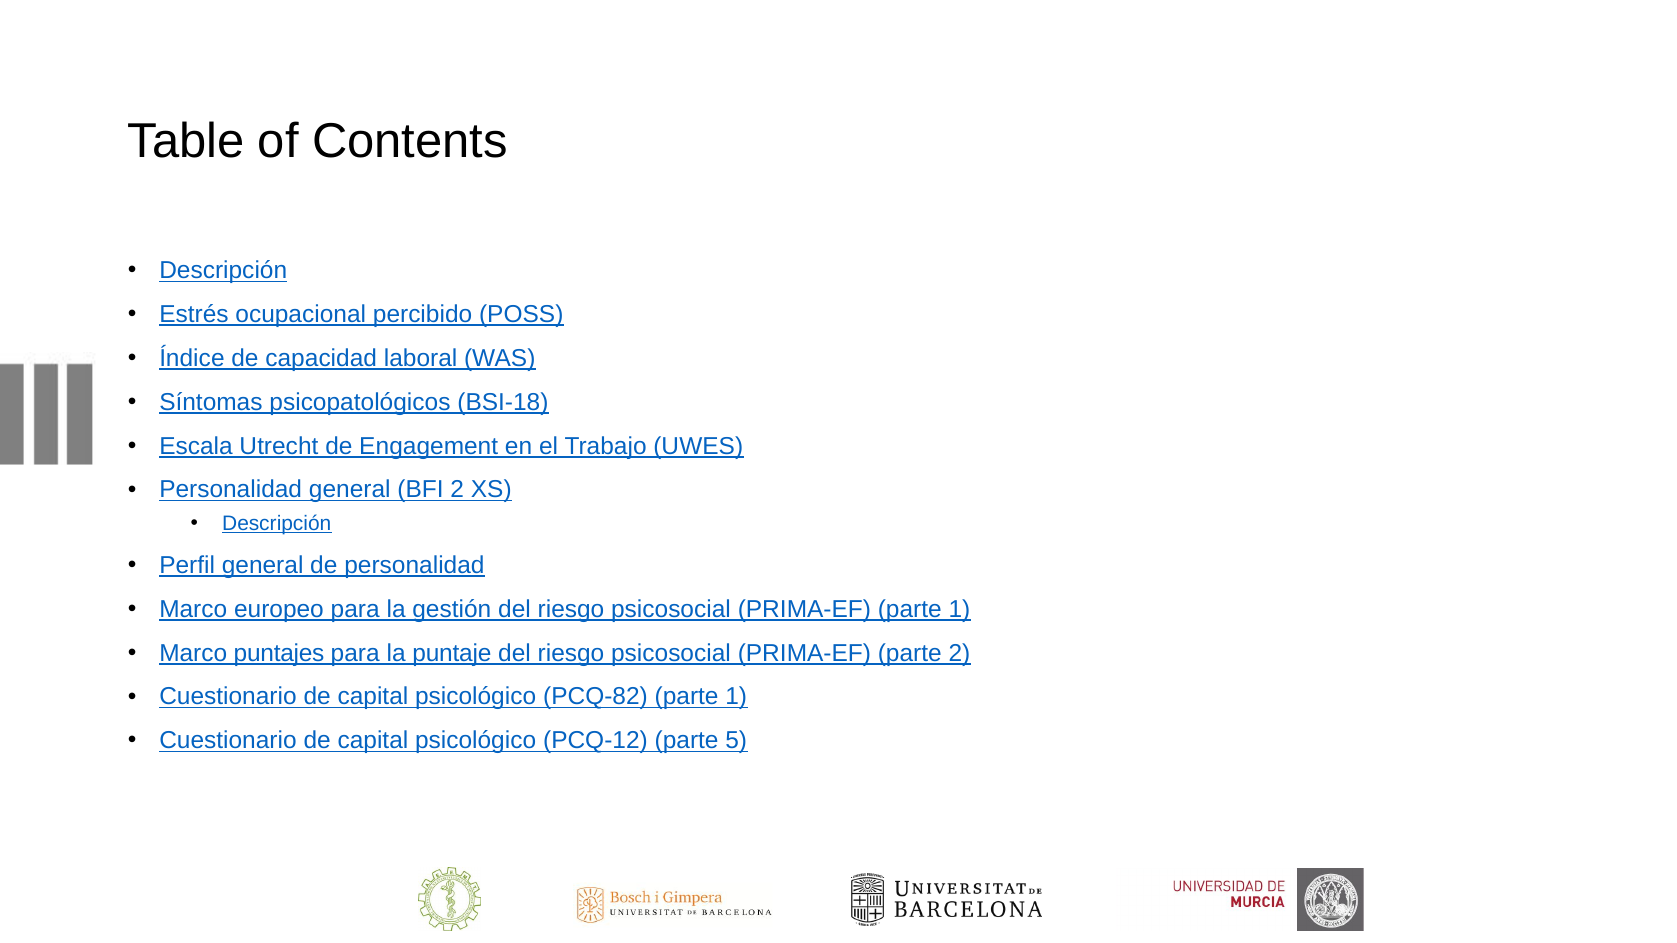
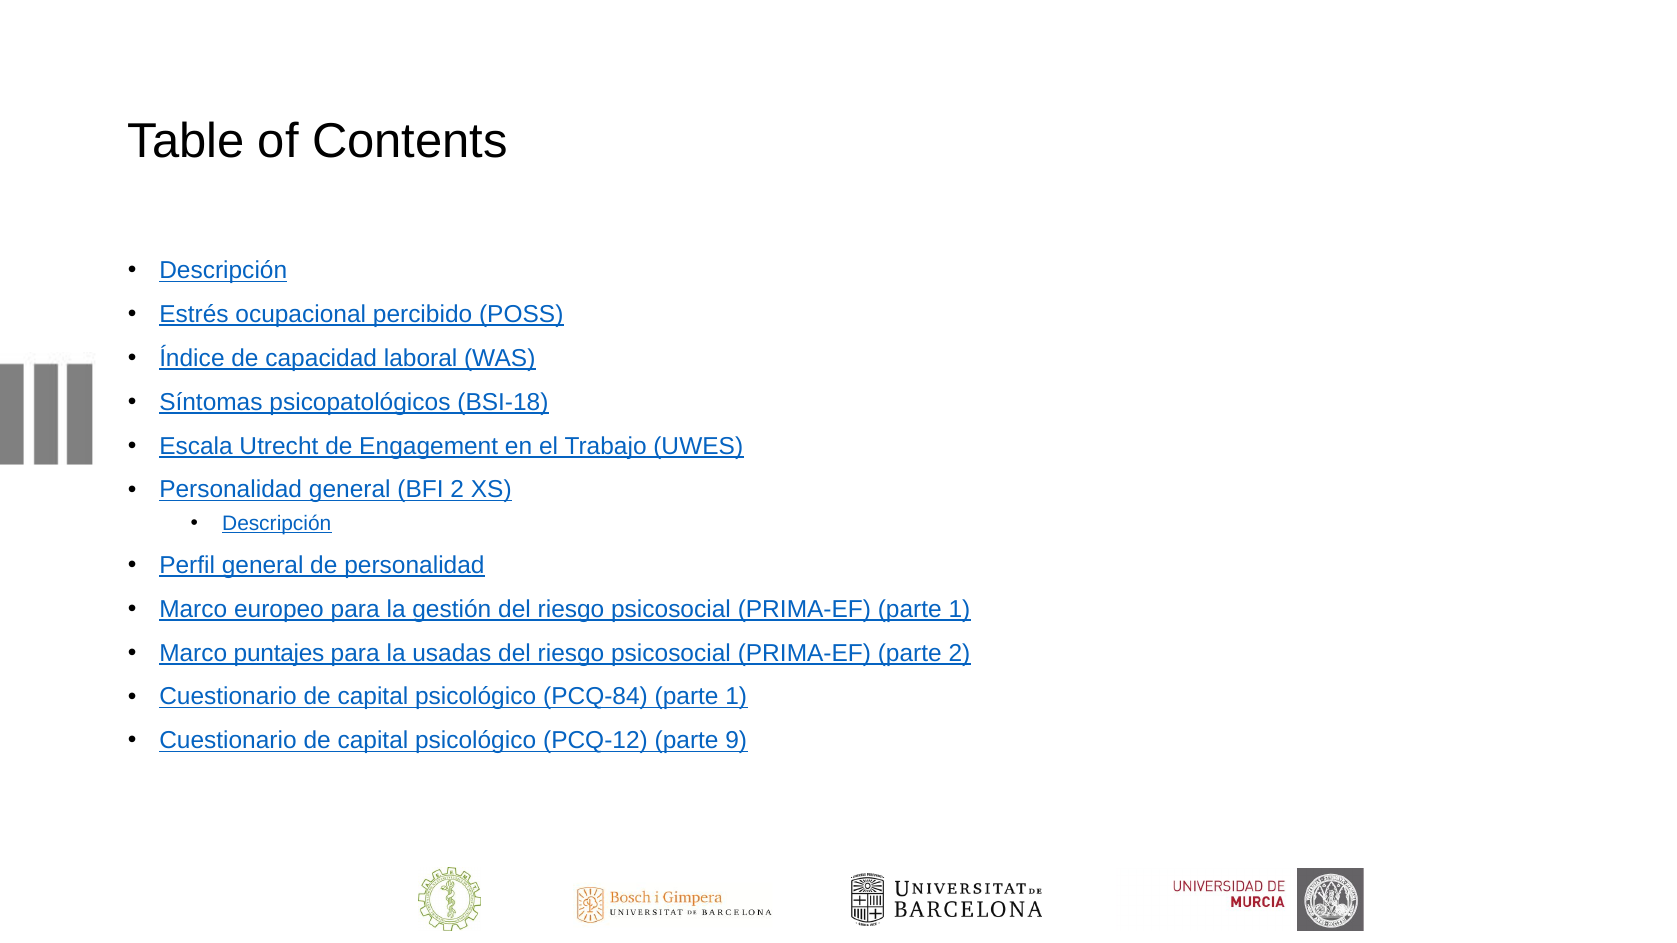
puntaje: puntaje -> usadas
PCQ-82: PCQ-82 -> PCQ-84
5: 5 -> 9
